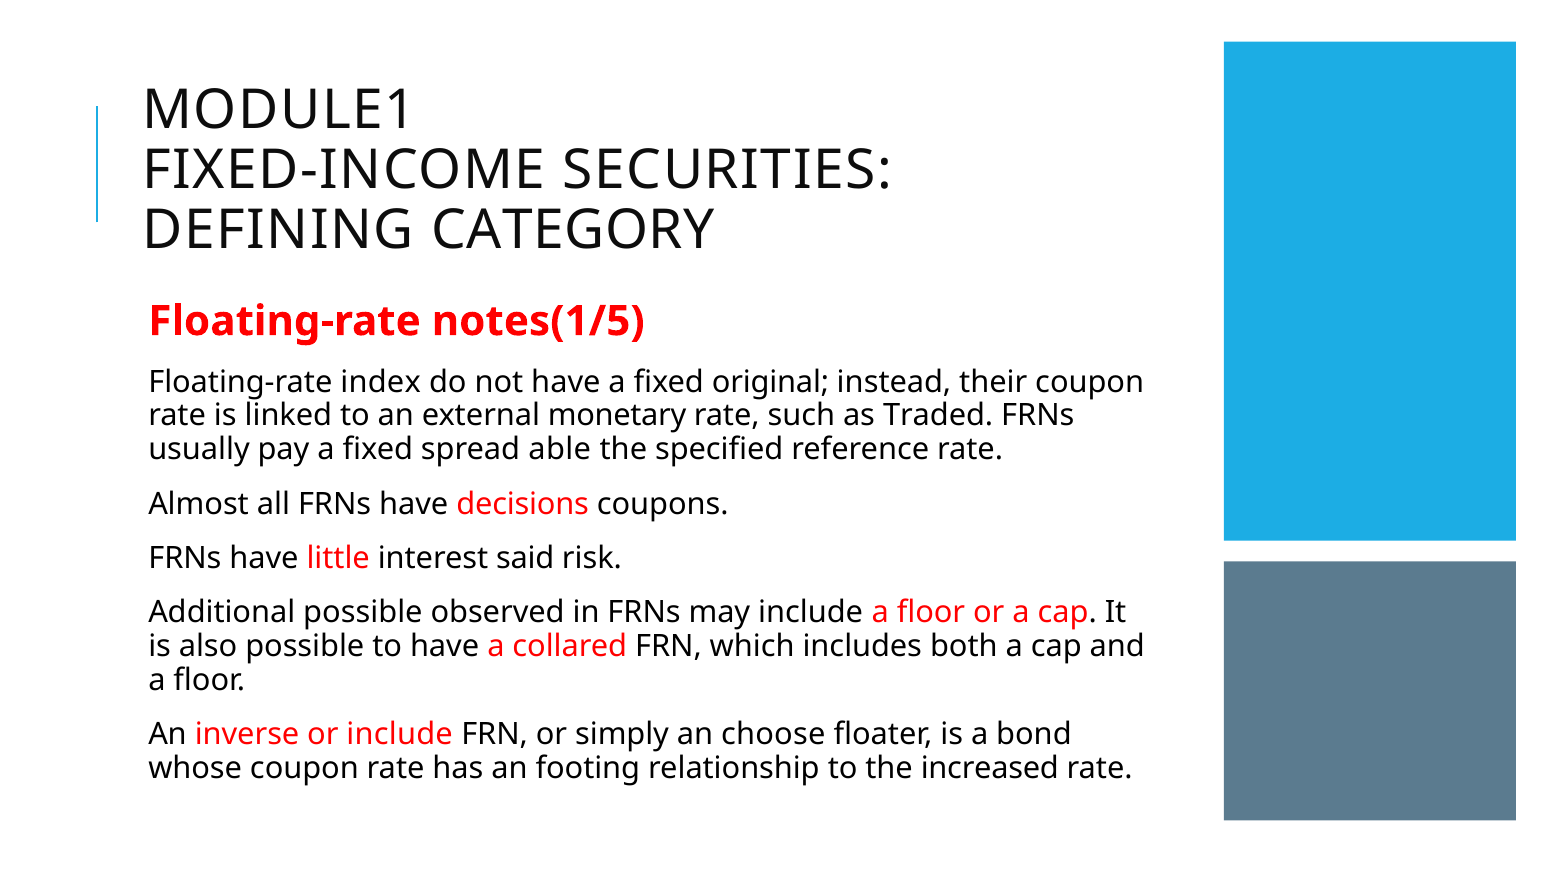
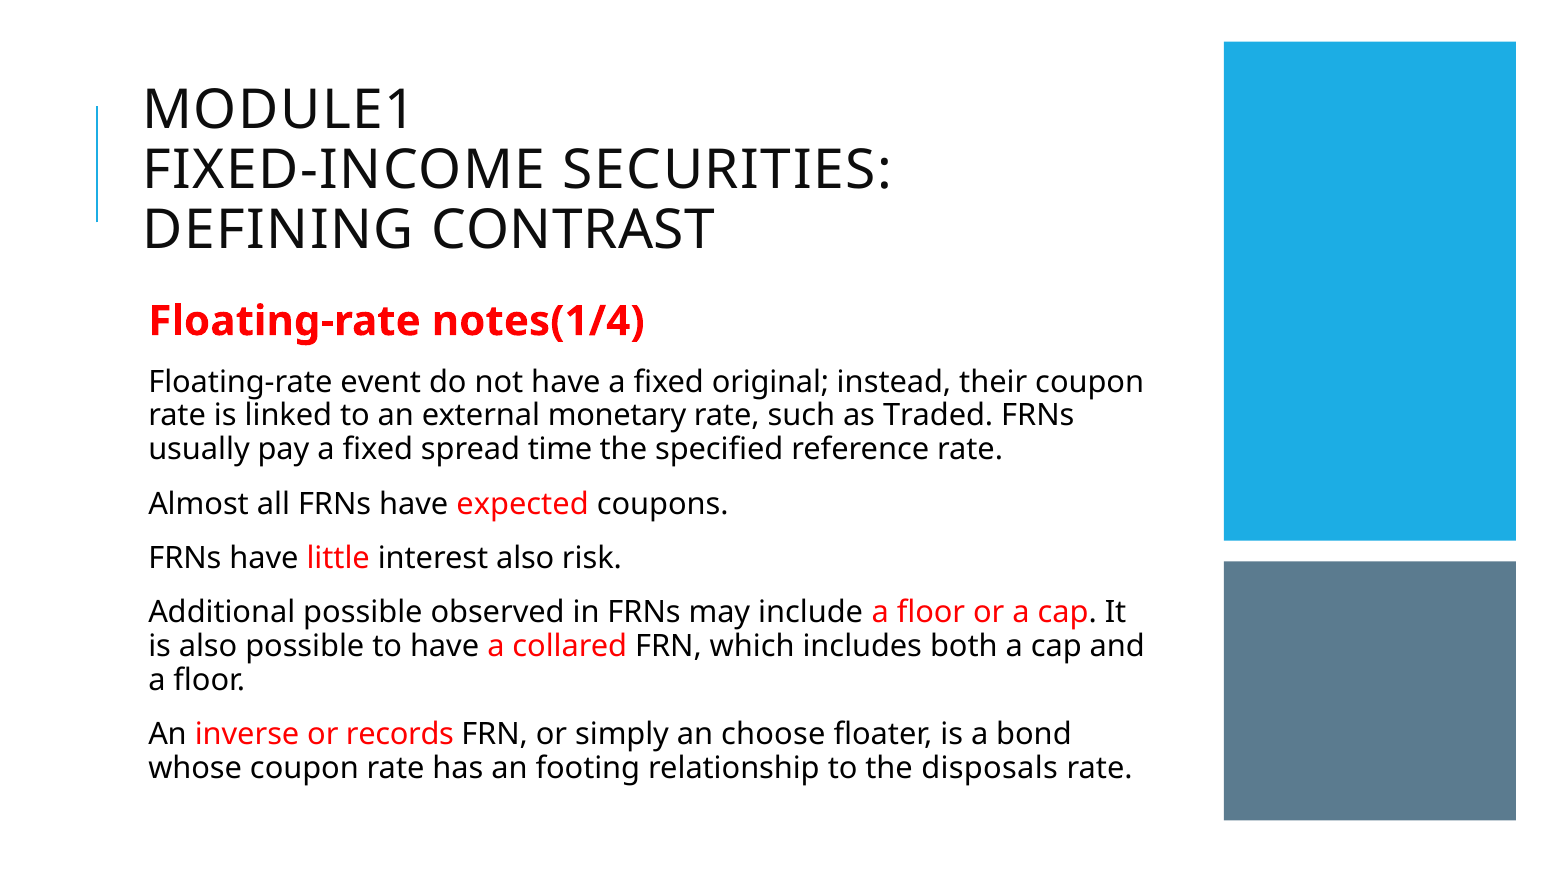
CATEGORY: CATEGORY -> CONTRAST
notes(1/5: notes(1/5 -> notes(1/4
index: index -> event
able: able -> time
decisions: decisions -> expected
interest said: said -> also
or include: include -> records
increased: increased -> disposals
